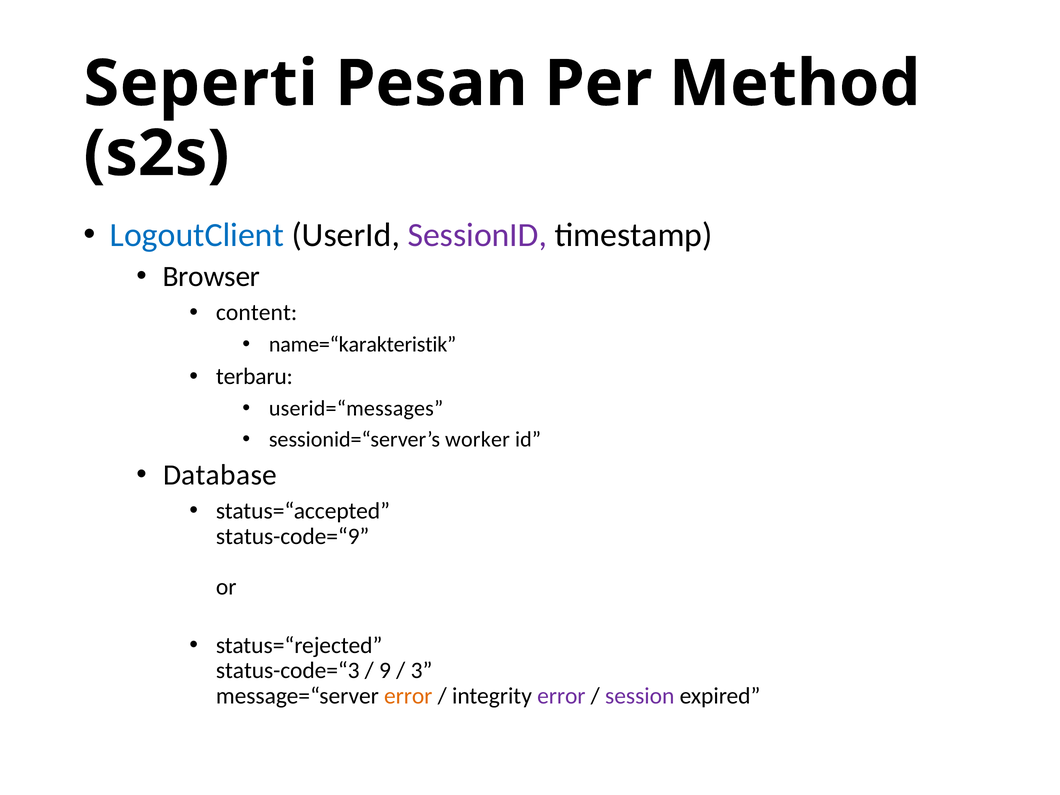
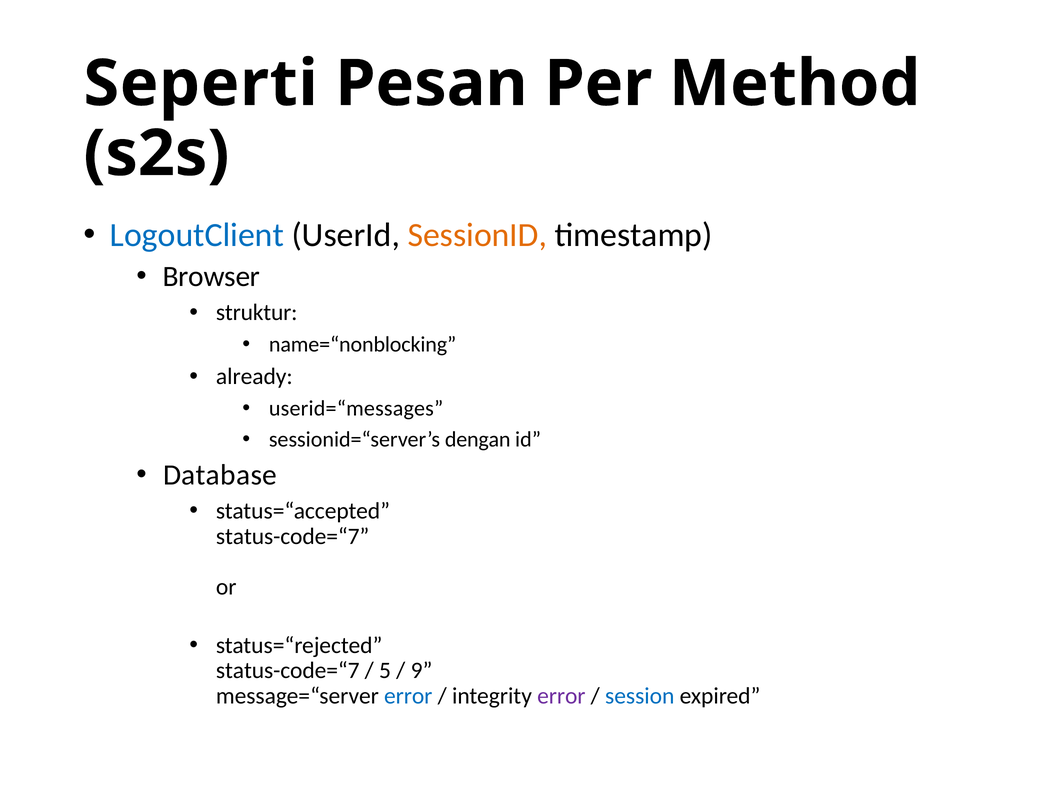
SessionID colour: purple -> orange
content: content -> struktur
name=“karakteristik: name=“karakteristik -> name=“nonblocking
terbaru: terbaru -> already
worker: worker -> dengan
status-code=“9 at (293, 536): status-code=“9 -> status-code=“7
status-code=“3 at (288, 671): status-code=“3 -> status-code=“7
9: 9 -> 5
3: 3 -> 9
error at (408, 696) colour: orange -> blue
session colour: purple -> blue
